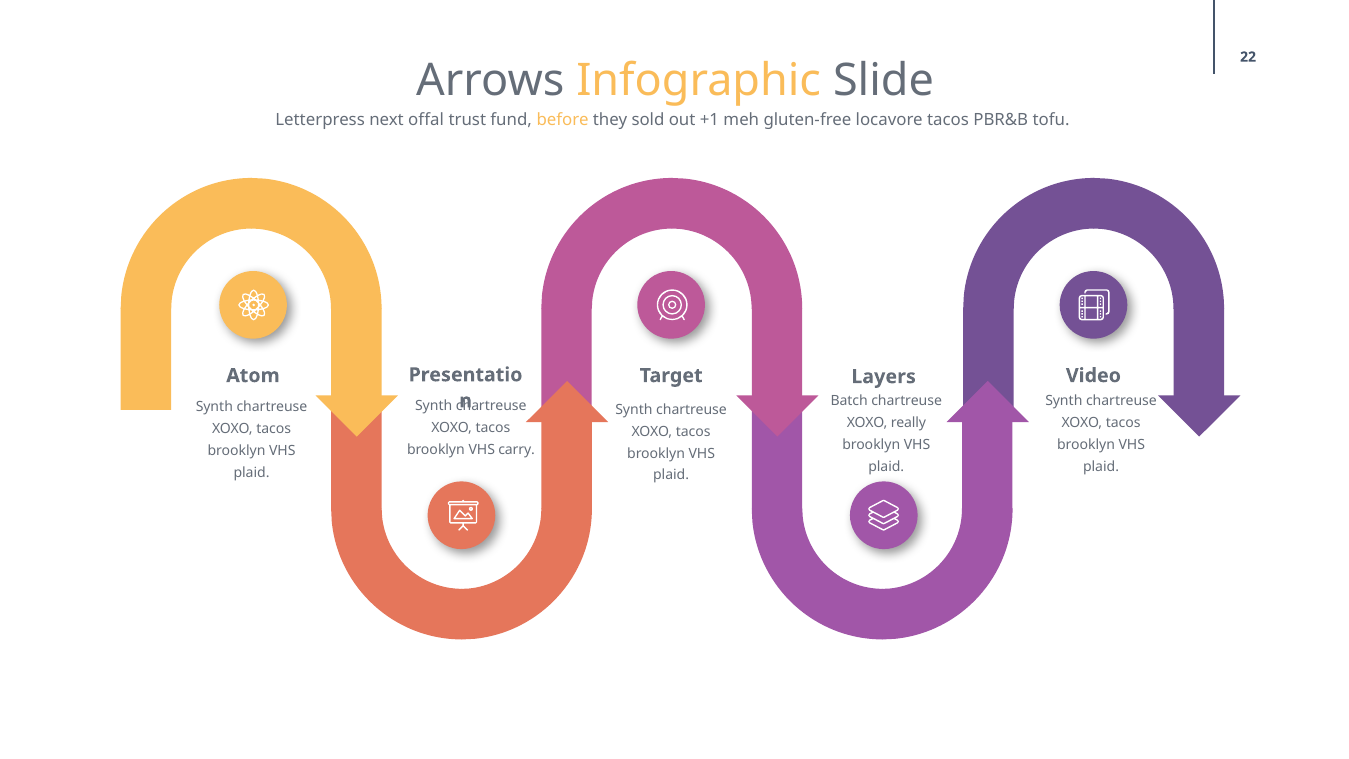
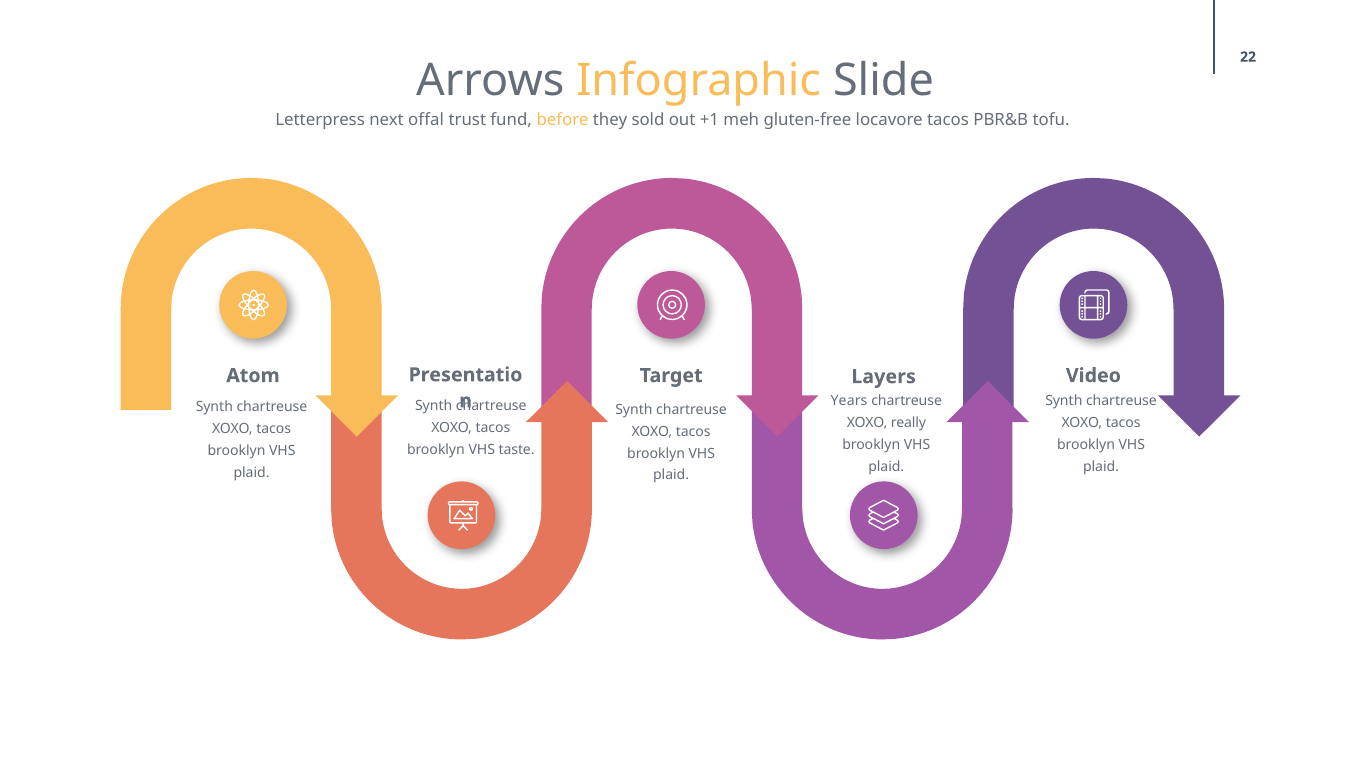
Batch: Batch -> Years
carry: carry -> taste
